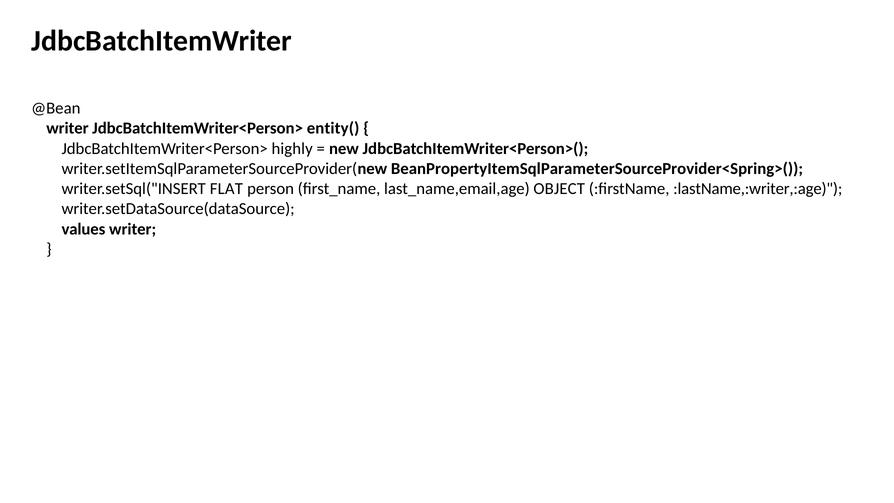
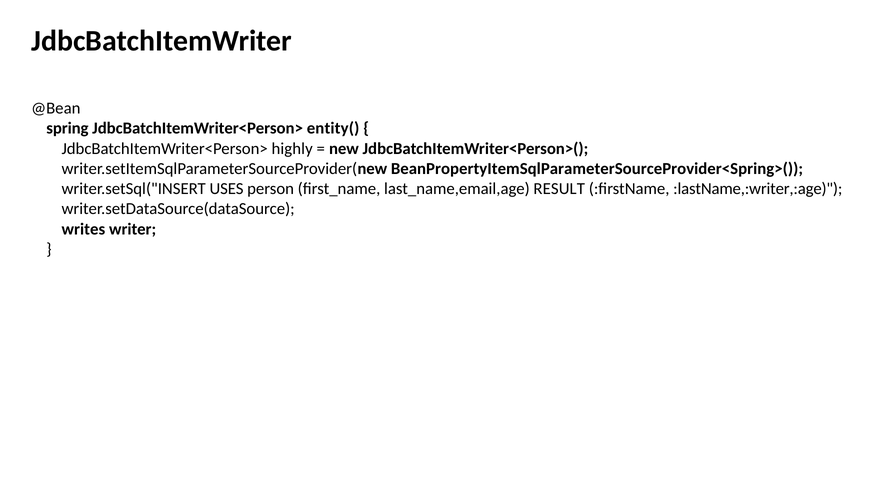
writer at (67, 128): writer -> spring
FLAT: FLAT -> USES
OBJECT: OBJECT -> RESULT
values: values -> writes
